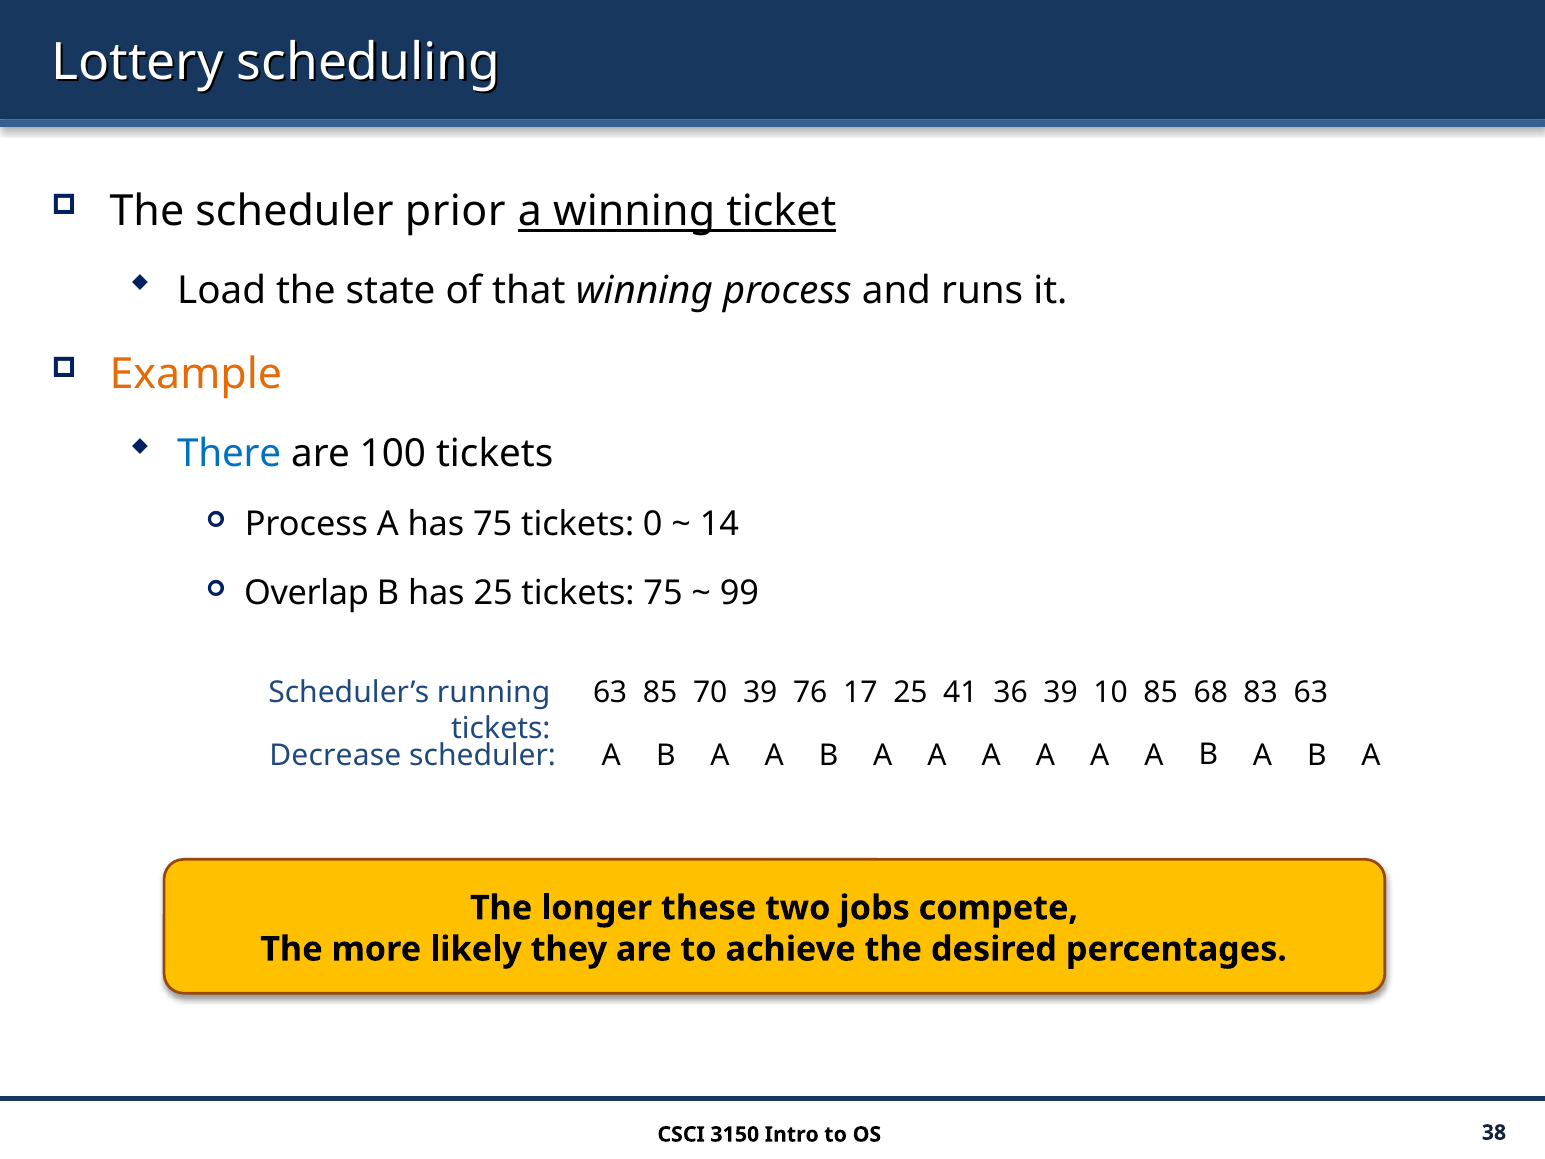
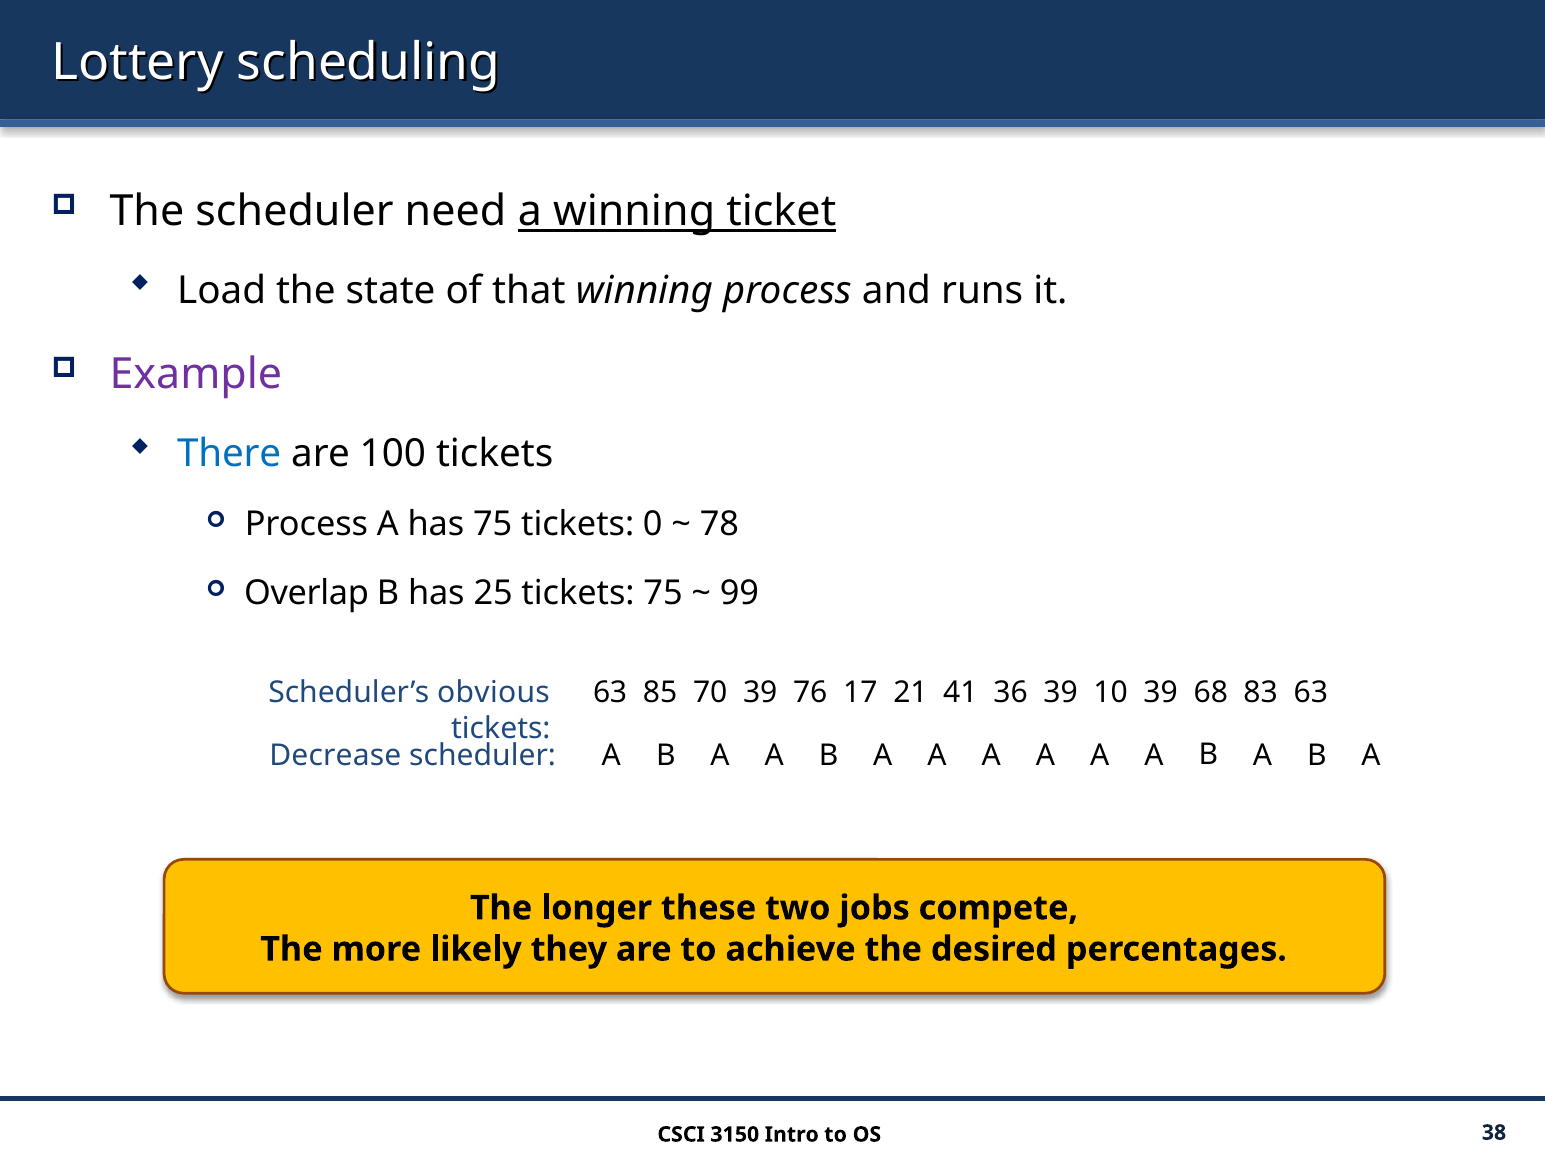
prior: prior -> need
Example colour: orange -> purple
14: 14 -> 78
running: running -> obvious
17 25: 25 -> 21
10 85: 85 -> 39
